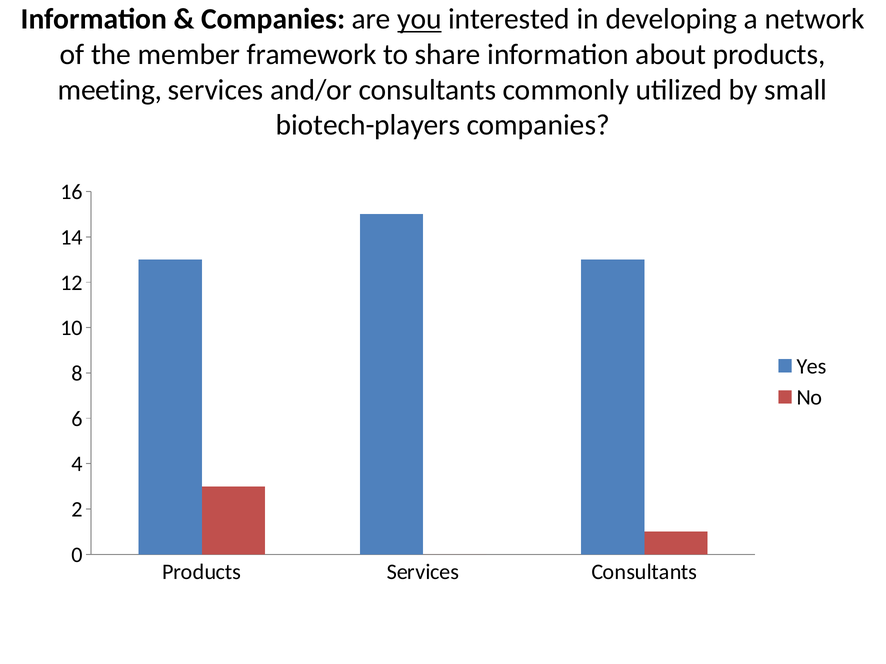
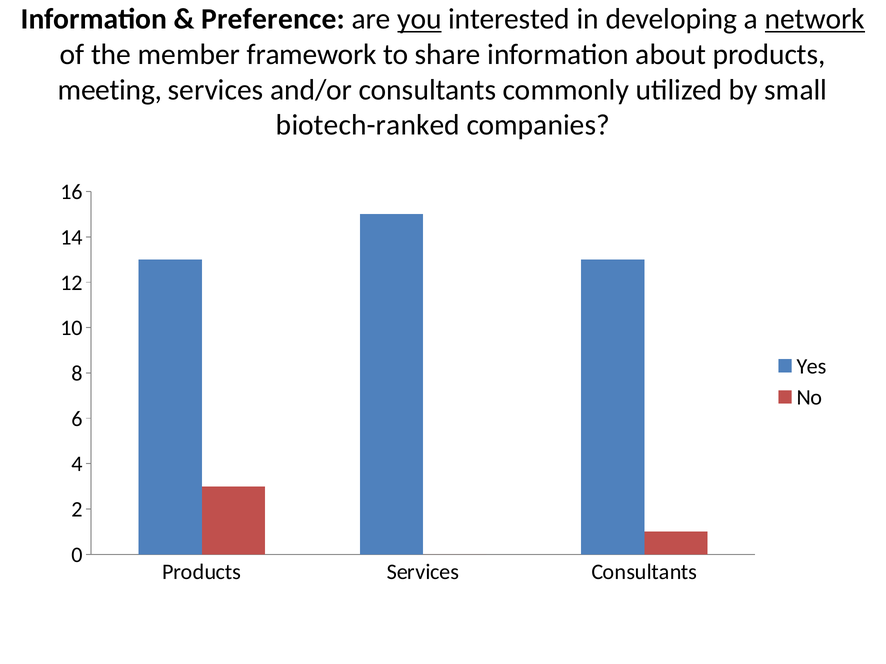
Companies at (273, 19): Companies -> Preference
network underline: none -> present
biotech-players: biotech-players -> biotech-ranked
